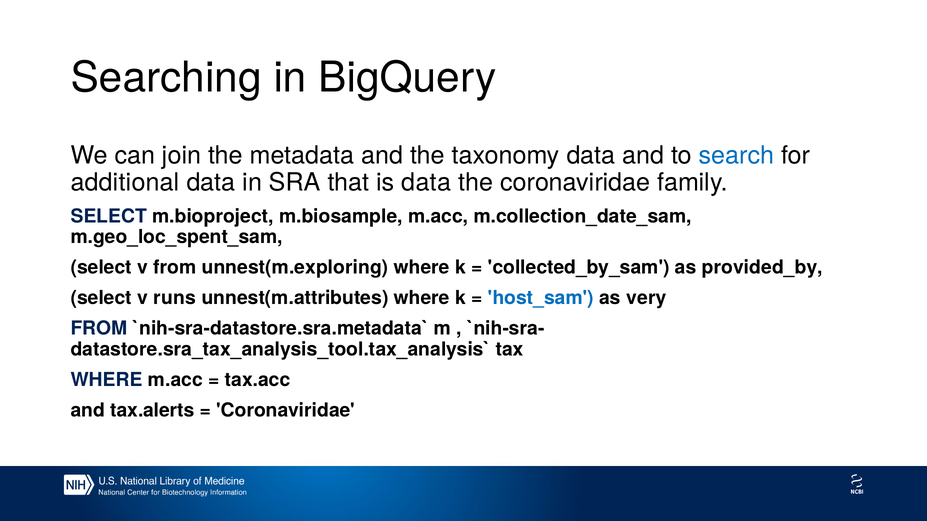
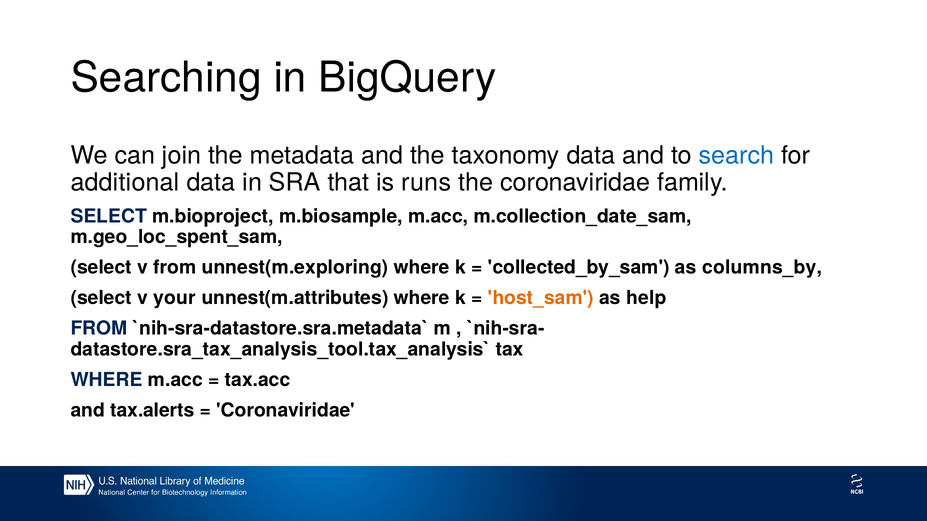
is data: data -> runs
provided_by: provided_by -> columns_by
runs: runs -> your
host_sam colour: blue -> orange
very: very -> help
